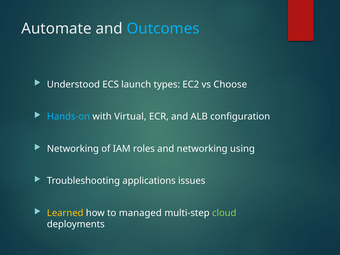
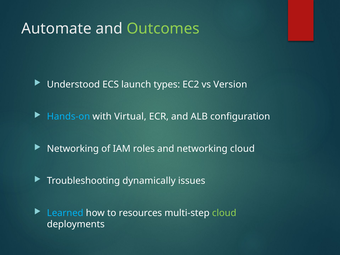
Outcomes colour: light blue -> light green
Choose: Choose -> Version
networking using: using -> cloud
applications: applications -> dynamically
Learned colour: yellow -> light blue
managed: managed -> resources
